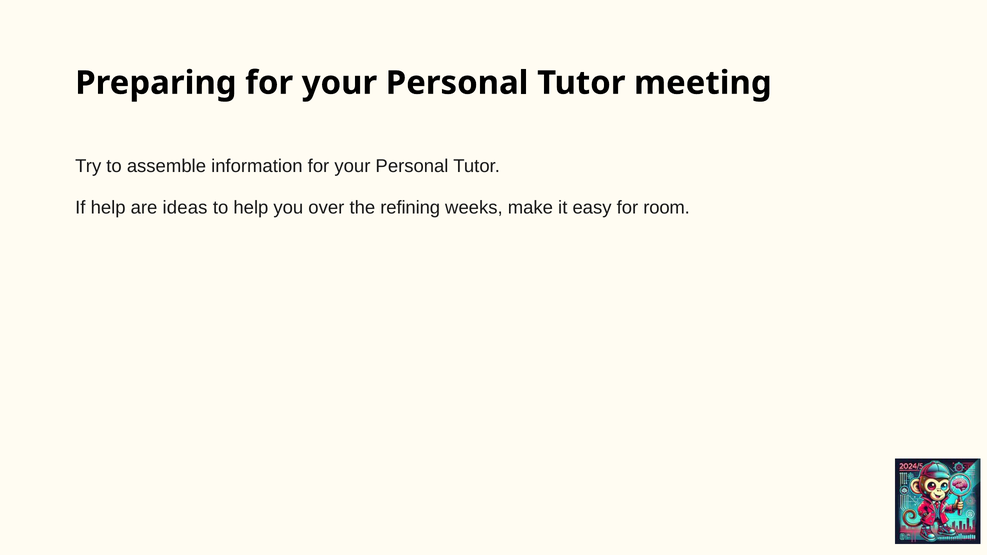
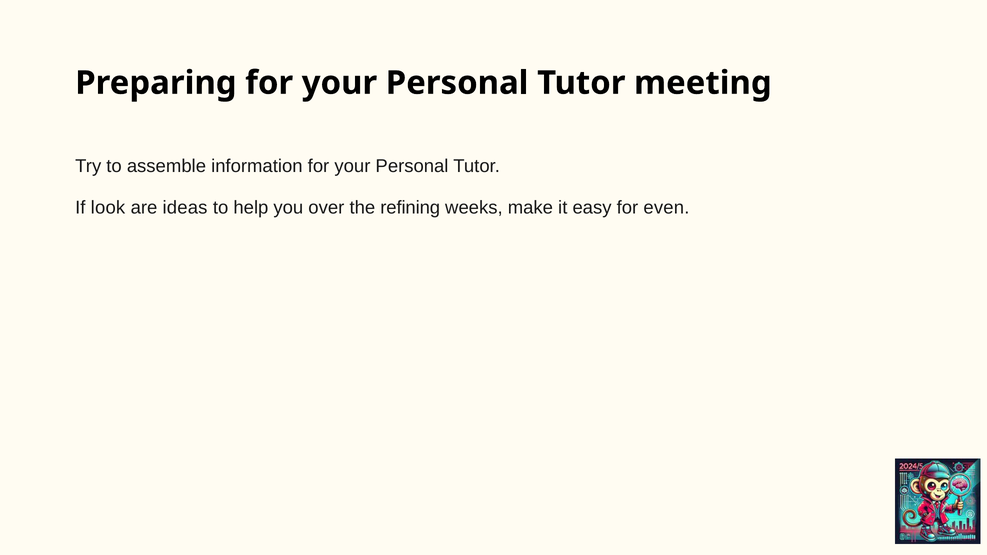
If help: help -> look
room: room -> even
